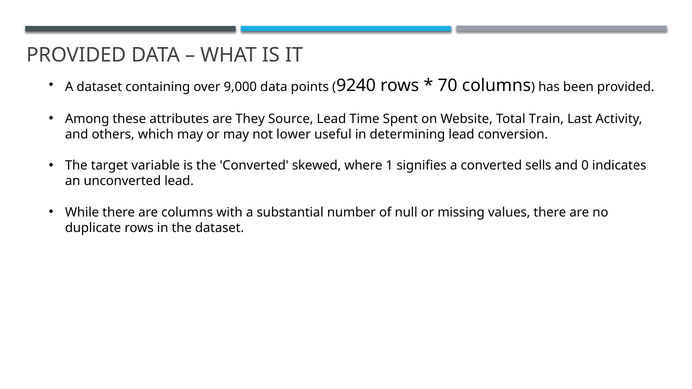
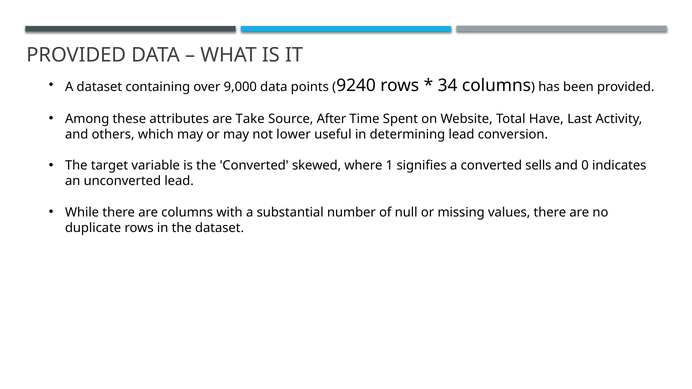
70: 70 -> 34
They: They -> Take
Source Lead: Lead -> After
Train: Train -> Have
